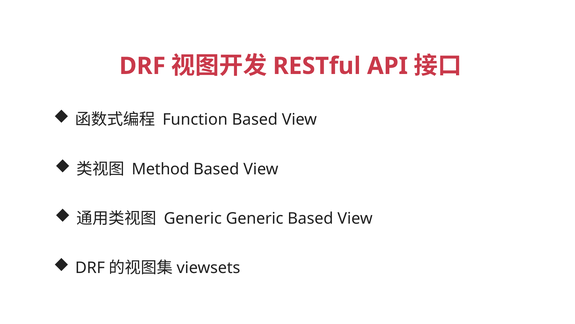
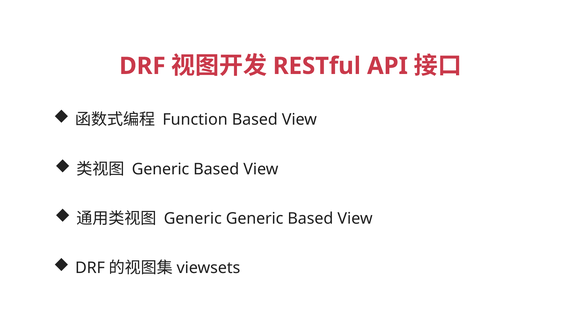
Method at (161, 169): Method -> Generic
